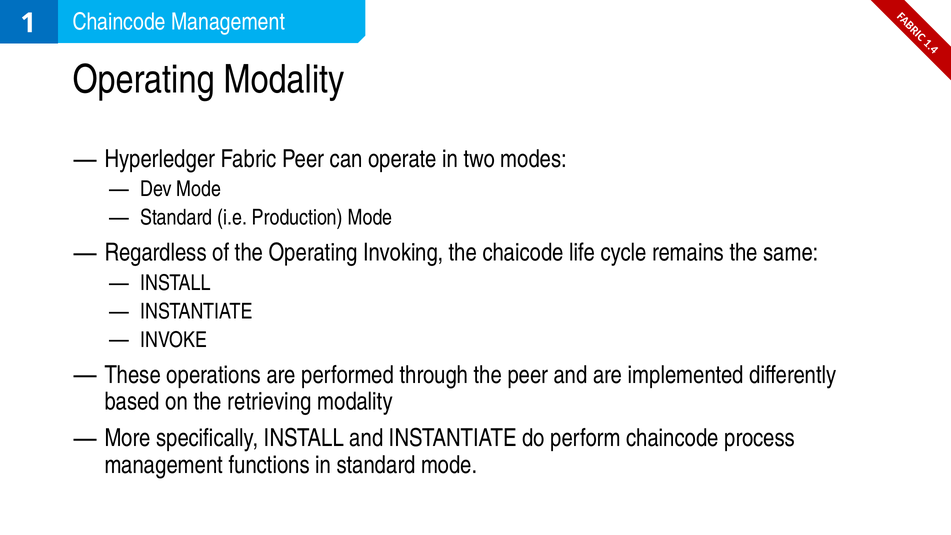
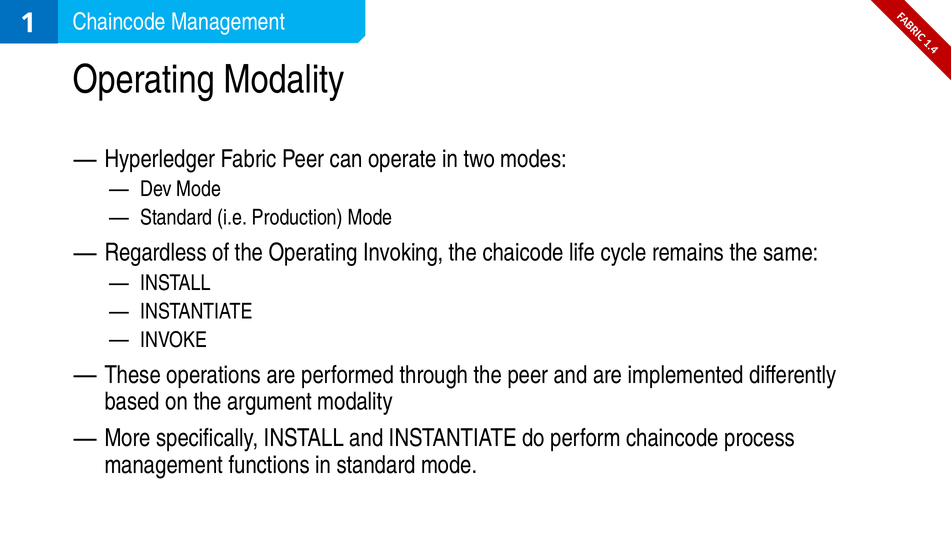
retrieving: retrieving -> argument
